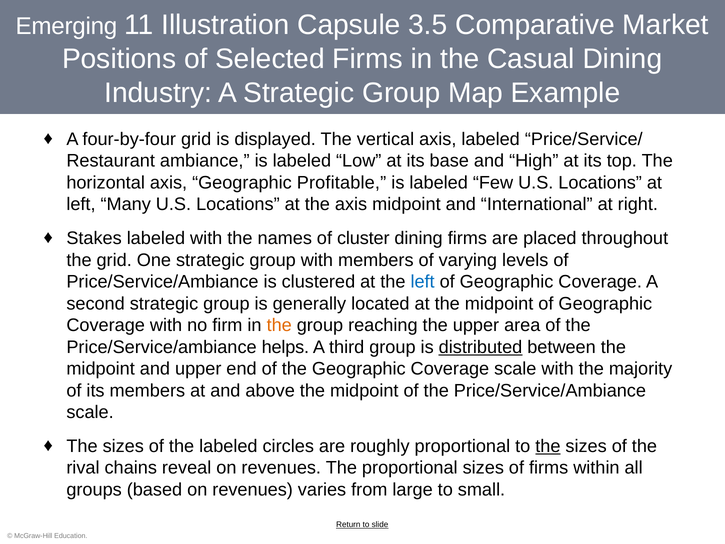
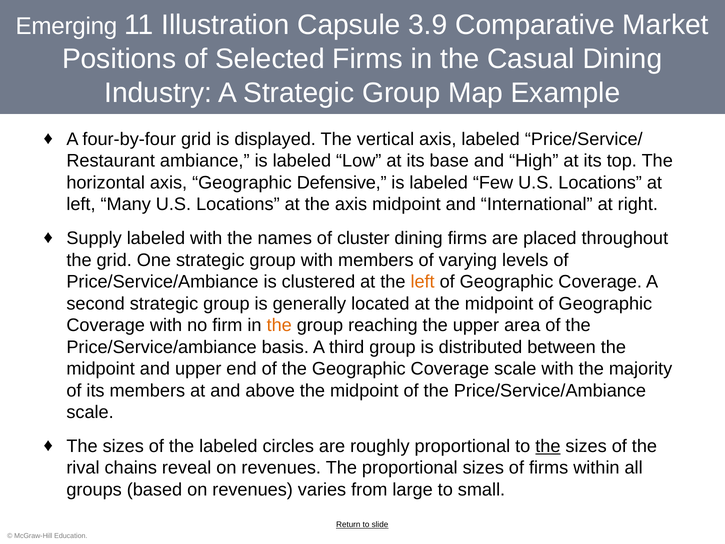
3.5: 3.5 -> 3.9
Profitable: Profitable -> Defensive
Stakes: Stakes -> Supply
left at (423, 282) colour: blue -> orange
helps: helps -> basis
distributed underline: present -> none
